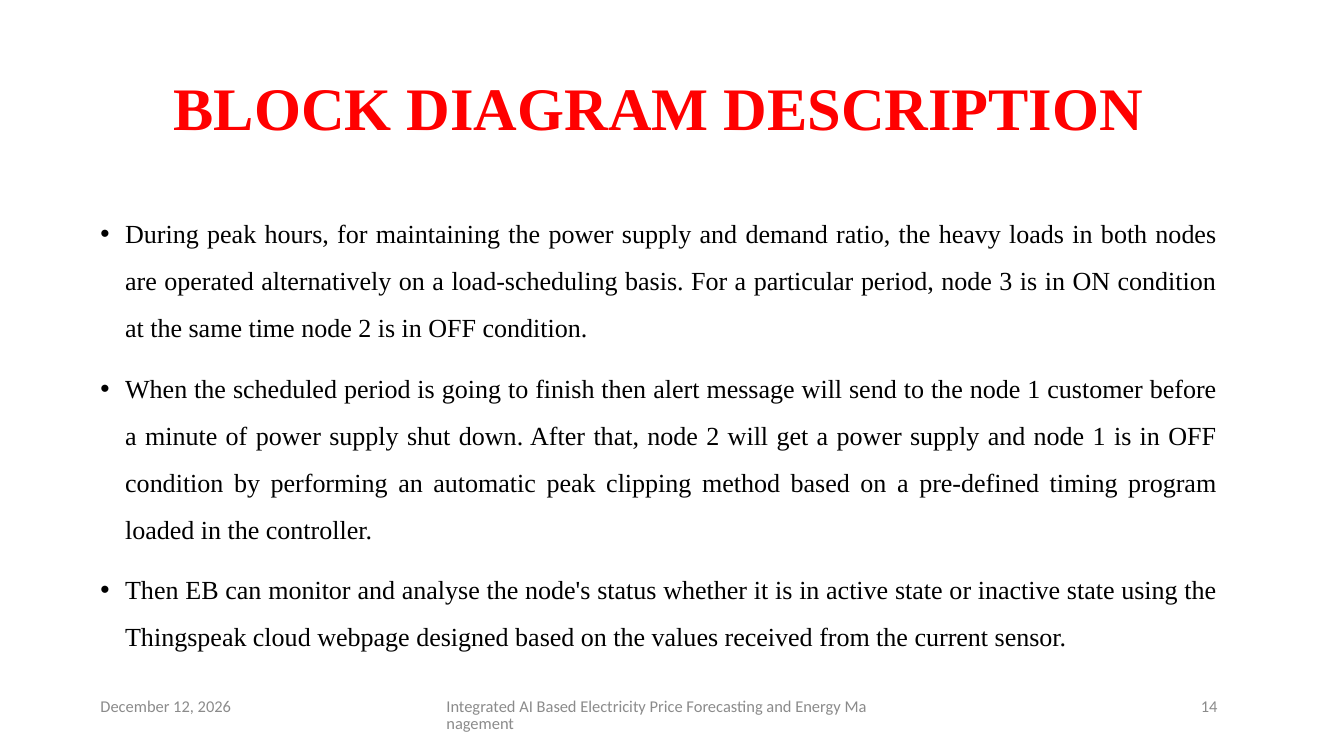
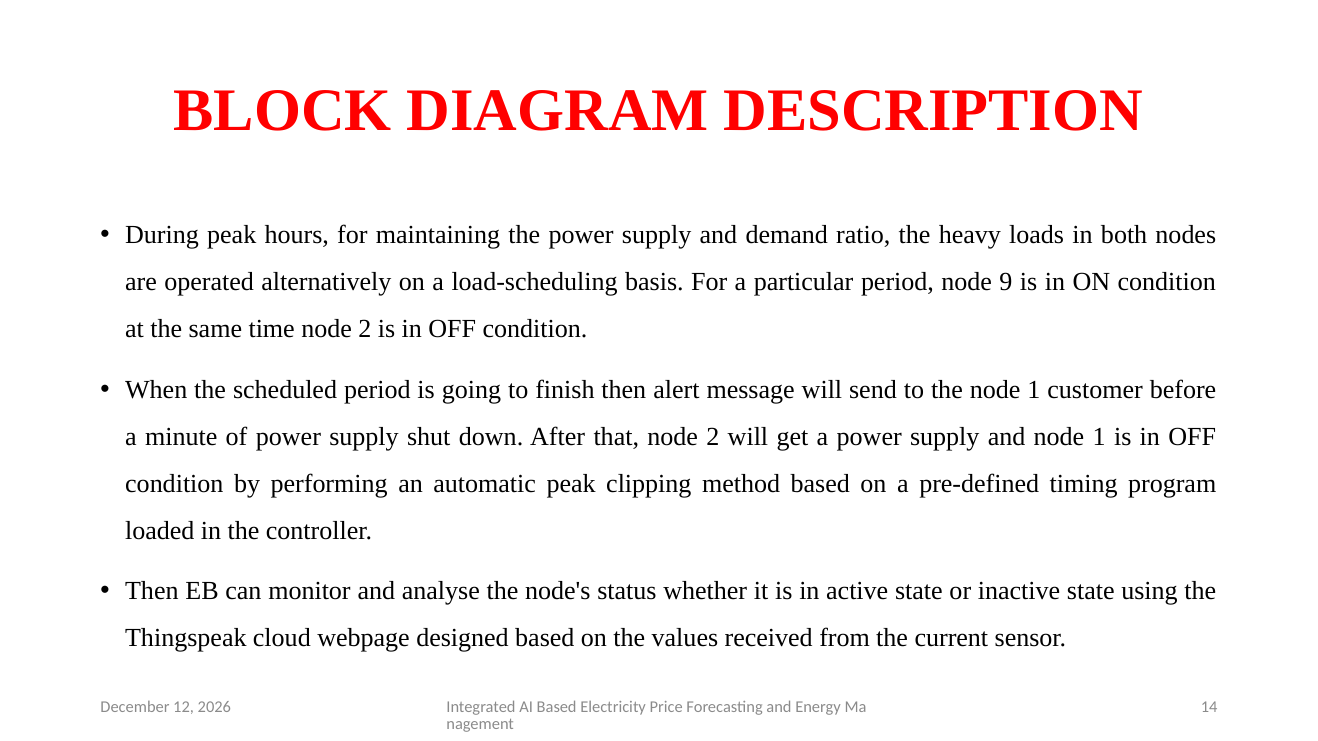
3: 3 -> 9
